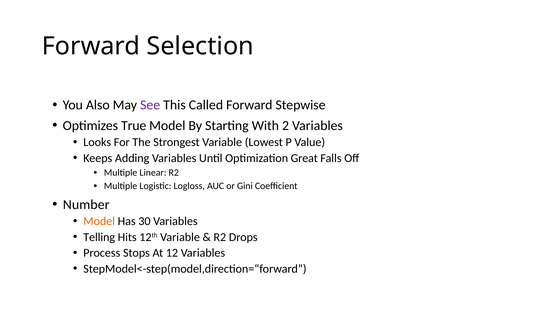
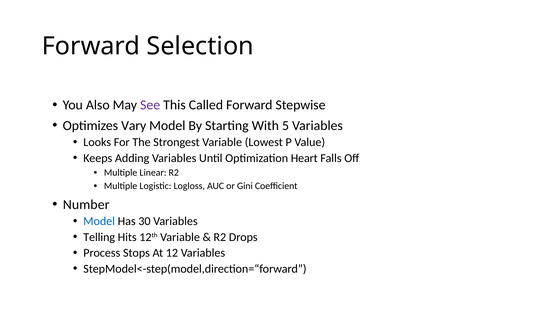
True: True -> Vary
2: 2 -> 5
Great: Great -> Heart
Model at (99, 222) colour: orange -> blue
